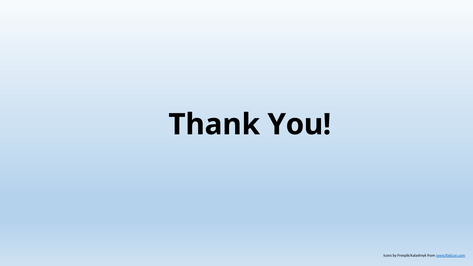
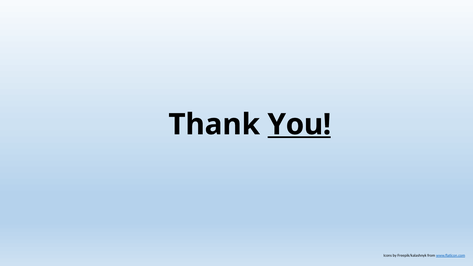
You underline: none -> present
